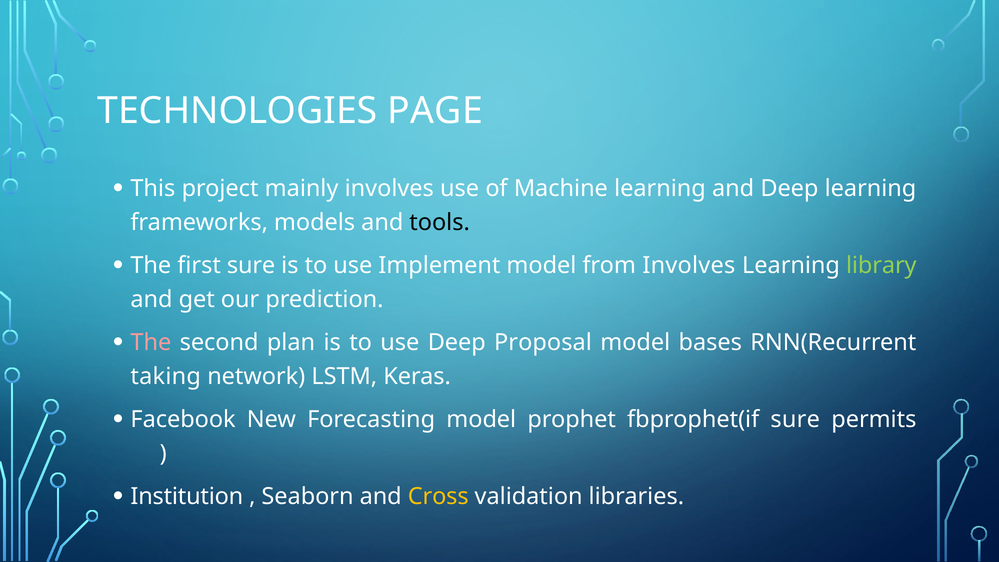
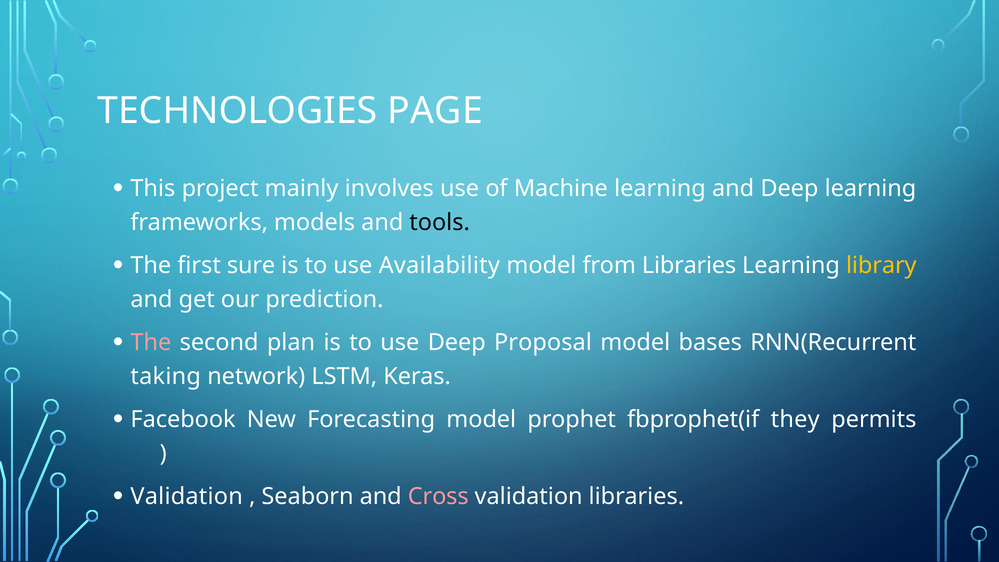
Implement: Implement -> Availability
from Involves: Involves -> Libraries
library colour: light green -> yellow
fbprophet(if sure: sure -> they
Institution at (187, 497): Institution -> Validation
Cross colour: yellow -> pink
